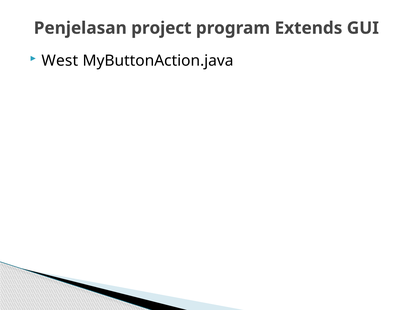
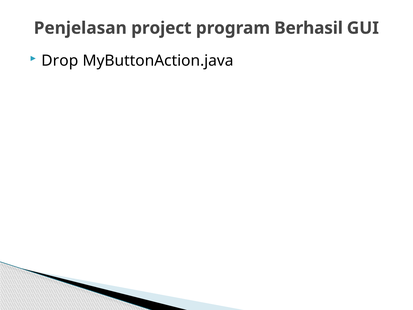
Extends: Extends -> Berhasil
West: West -> Drop
